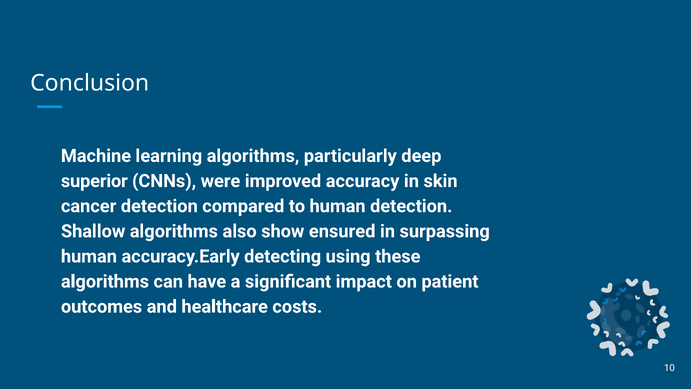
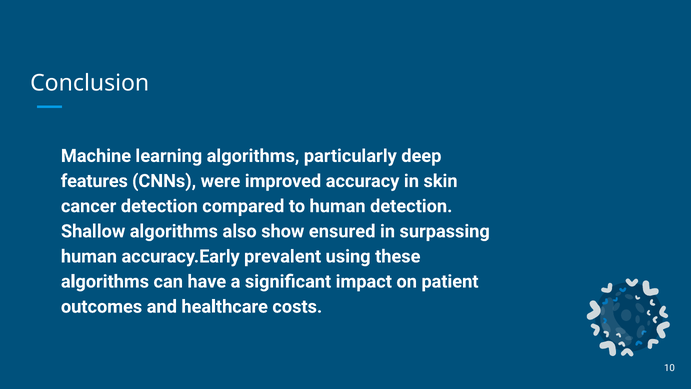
superior: superior -> features
detecting: detecting -> prevalent
